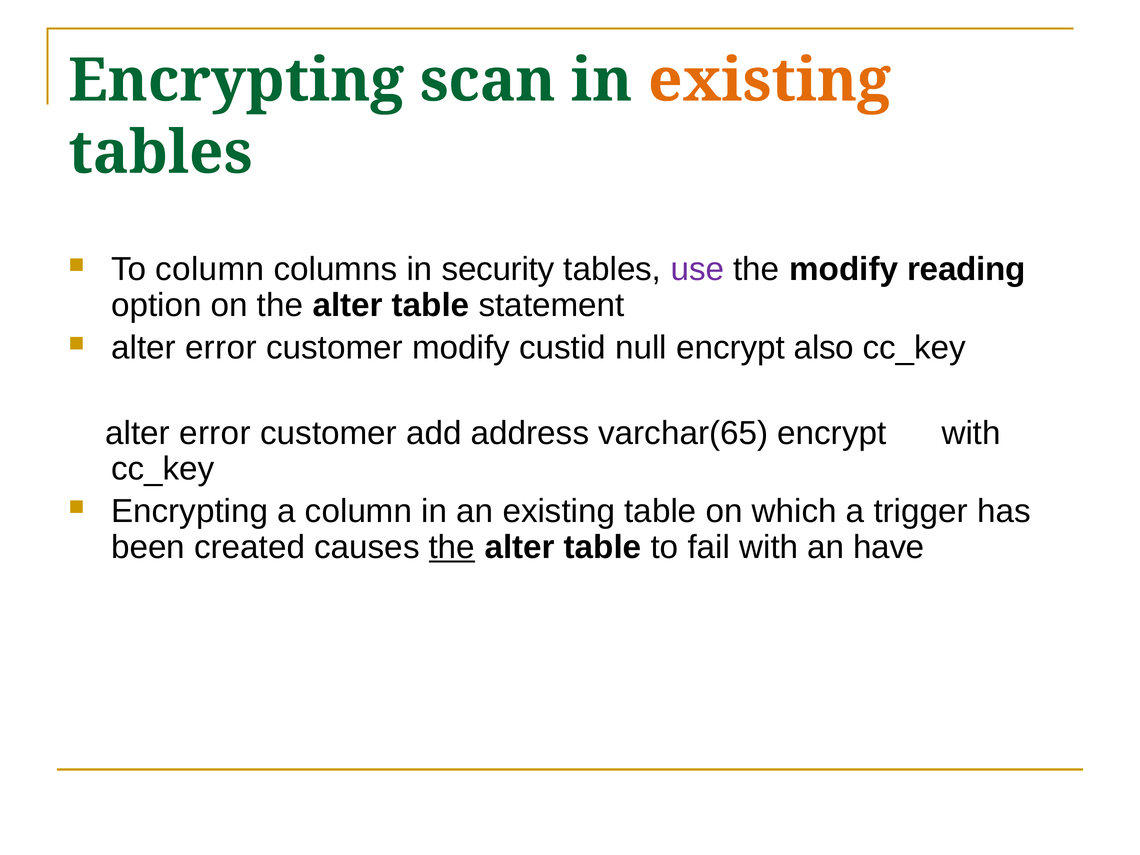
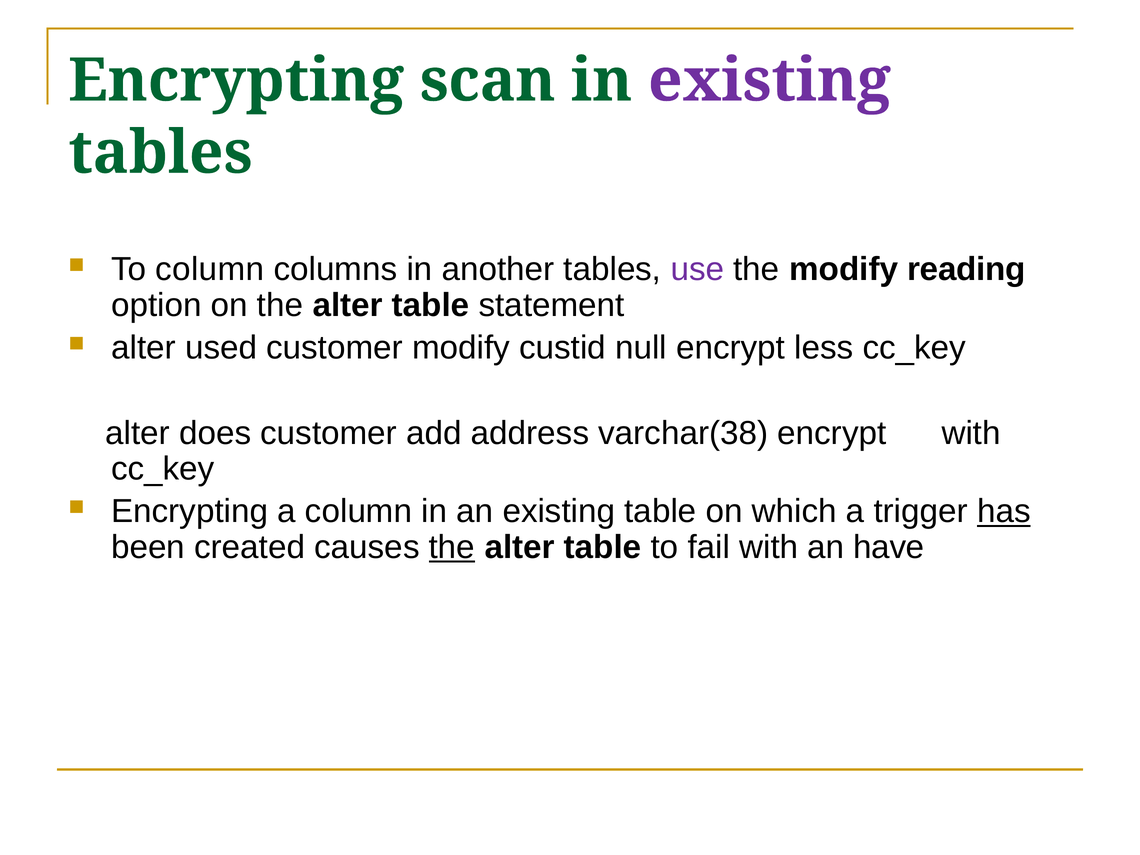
existing at (769, 81) colour: orange -> purple
security: security -> another
error at (221, 348): error -> used
also: also -> less
error at (215, 433): error -> does
varchar(65: varchar(65 -> varchar(38
has underline: none -> present
